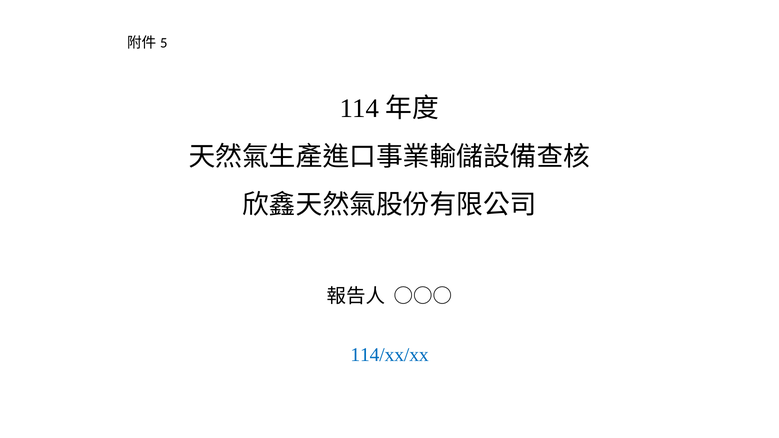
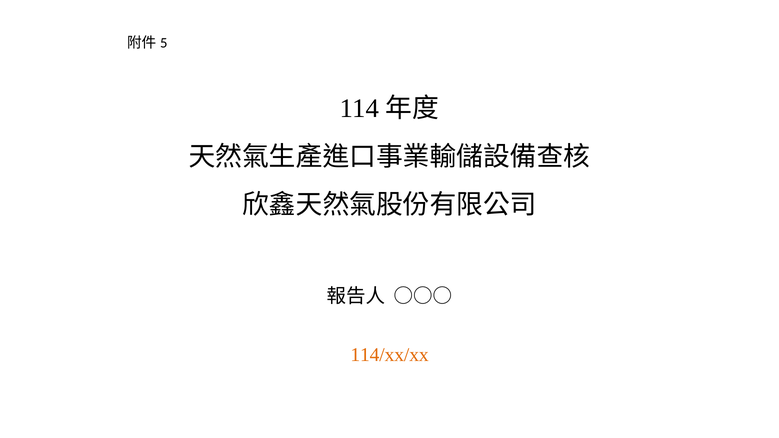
114/xx/xx colour: blue -> orange
